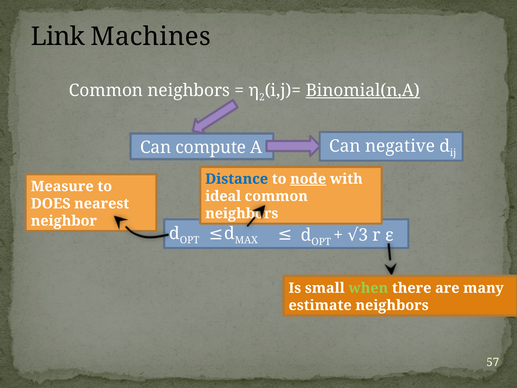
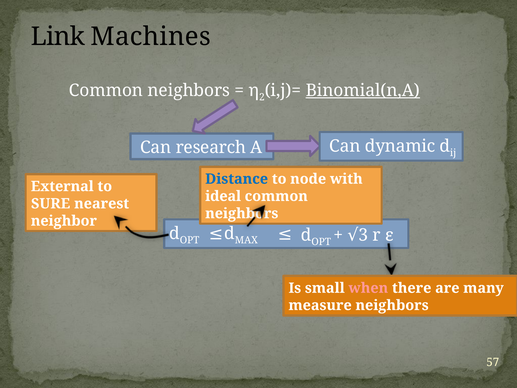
compute: compute -> research
negative: negative -> dynamic
node underline: present -> none
Measure: Measure -> External
DOES: DOES -> SURE
when colour: light green -> pink
estimate: estimate -> measure
